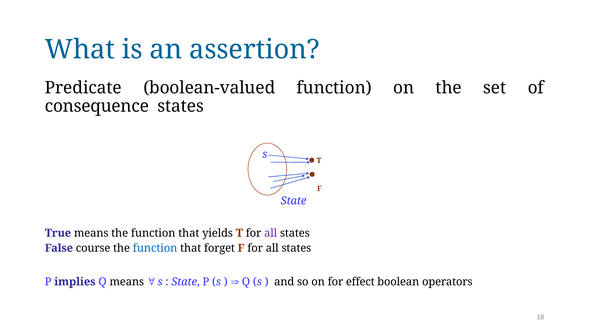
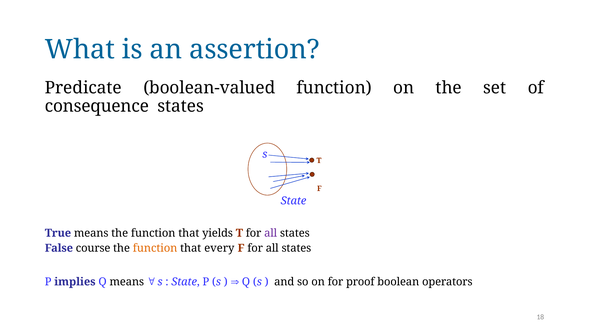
function at (155, 248) colour: blue -> orange
forget: forget -> every
effect: effect -> proof
